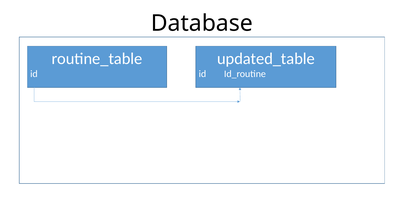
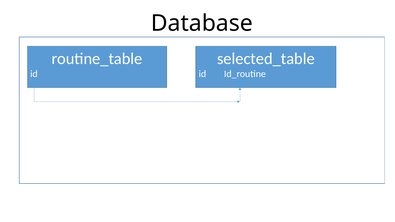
updated_table: updated_table -> selected_table
